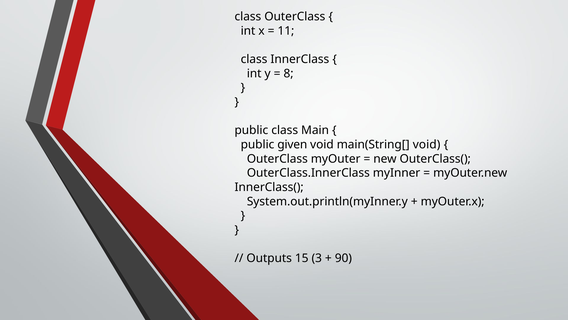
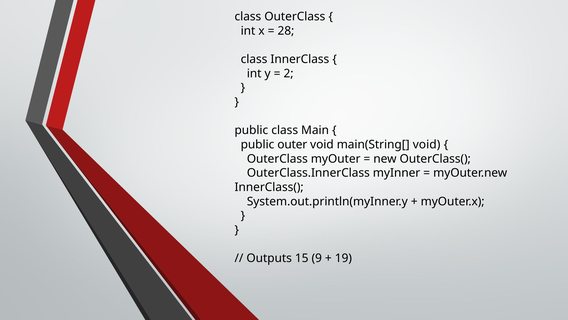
11: 11 -> 28
8: 8 -> 2
given: given -> outer
3: 3 -> 9
90: 90 -> 19
